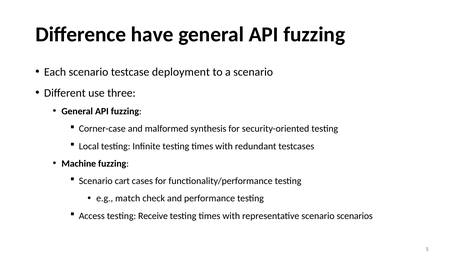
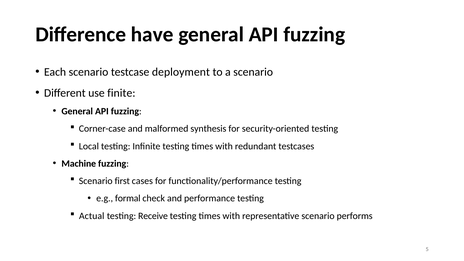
three: three -> finite
cart: cart -> first
match: match -> formal
Access: Access -> Actual
scenarios: scenarios -> performs
